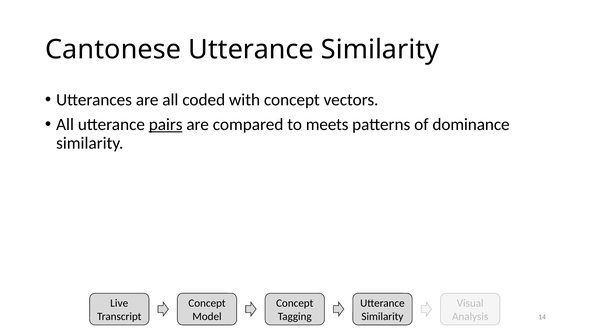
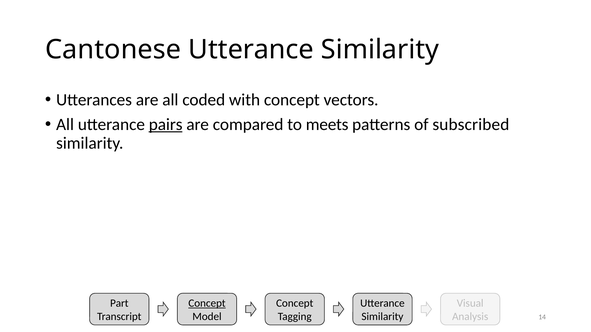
dominance: dominance -> subscribed
Concept at (207, 304) underline: none -> present
Live: Live -> Part
